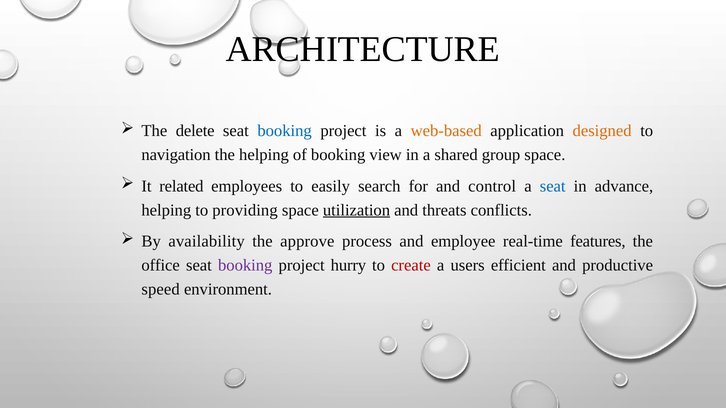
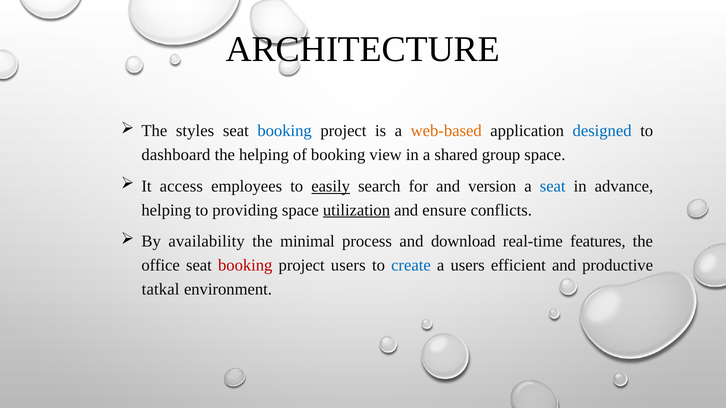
delete: delete -> styles
designed colour: orange -> blue
navigation: navigation -> dashboard
related: related -> access
easily underline: none -> present
control: control -> version
threats: threats -> ensure
approve: approve -> minimal
employee: employee -> download
booking at (245, 266) colour: purple -> red
project hurry: hurry -> users
create colour: red -> blue
speed: speed -> tatkal
